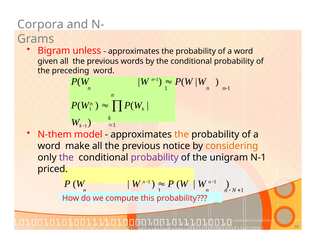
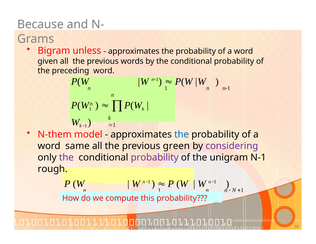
Corpora: Corpora -> Because
the at (182, 135) colour: orange -> blue
make: make -> same
notice: notice -> green
considering colour: orange -> purple
priced: priced -> rough
